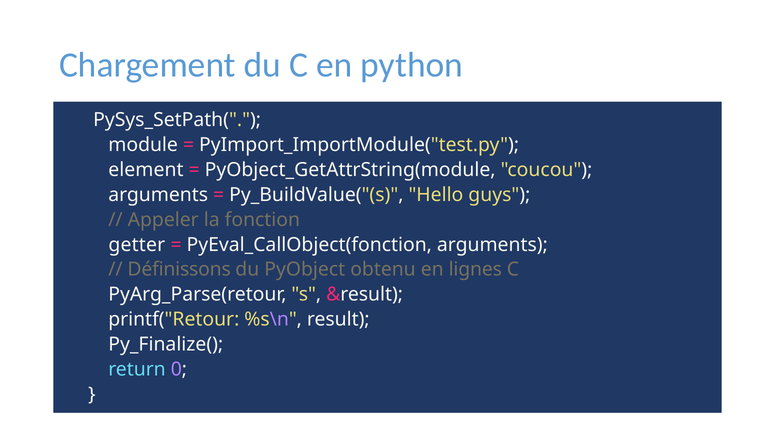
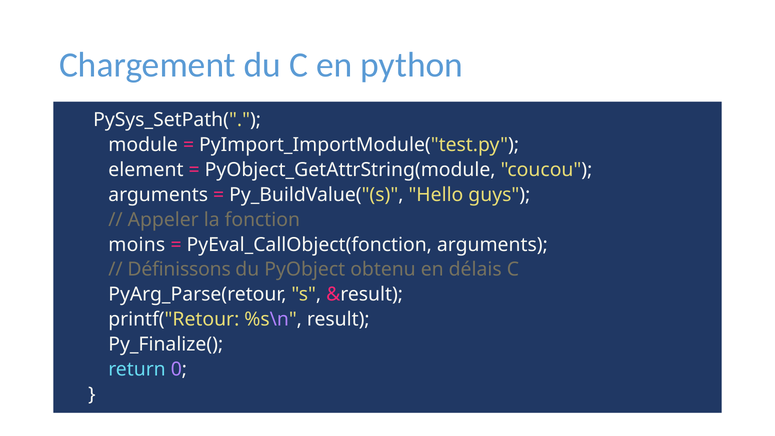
getter: getter -> moins
lignes: lignes -> délais
